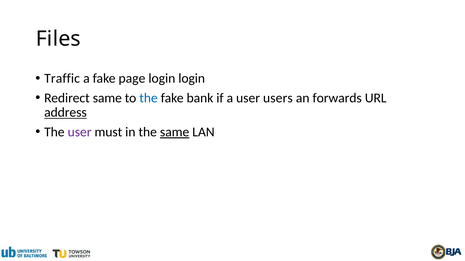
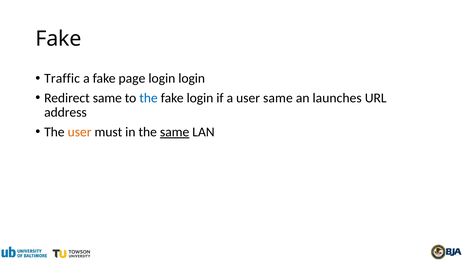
Files at (58, 39): Files -> Fake
fake bank: bank -> login
user users: users -> same
forwards: forwards -> launches
address underline: present -> none
user at (80, 132) colour: purple -> orange
